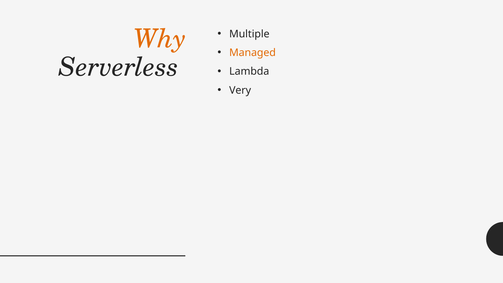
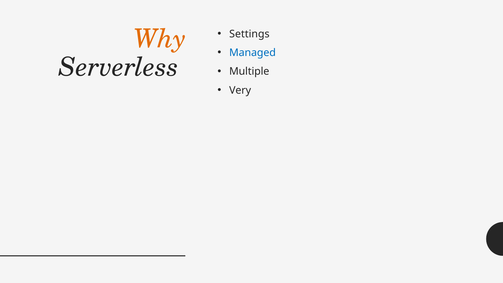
Multiple: Multiple -> Settings
Managed colour: orange -> blue
Lambda: Lambda -> Multiple
